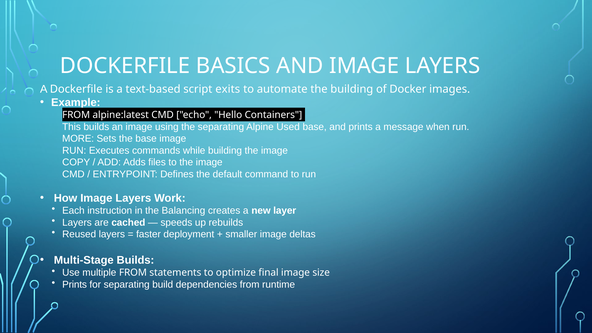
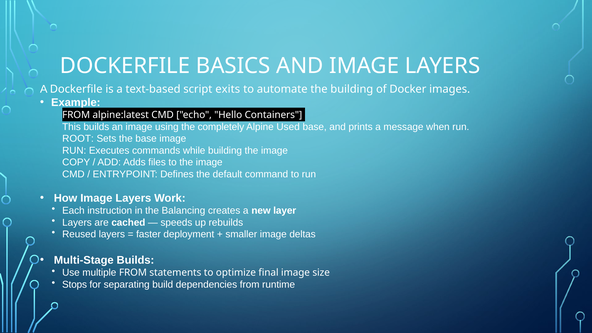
the separating: separating -> completely
MORE: MORE -> ROOT
Prints at (75, 285): Prints -> Stops
